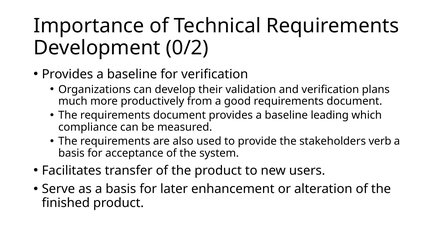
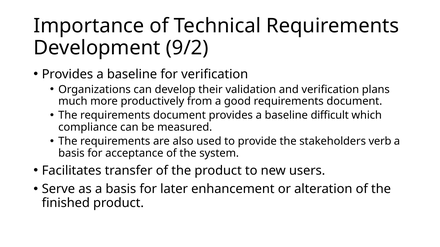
0/2: 0/2 -> 9/2
leading: leading -> difficult
